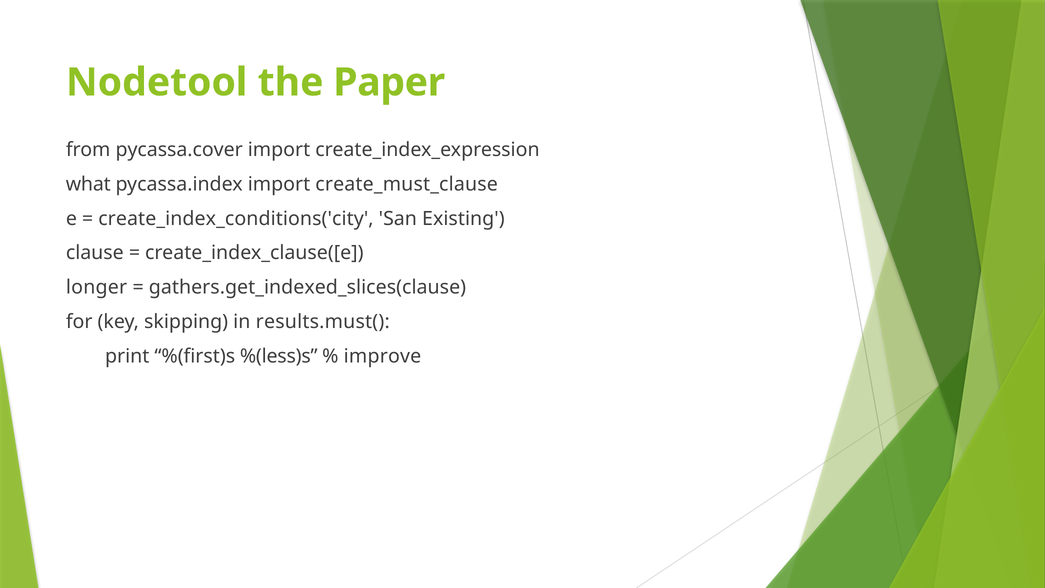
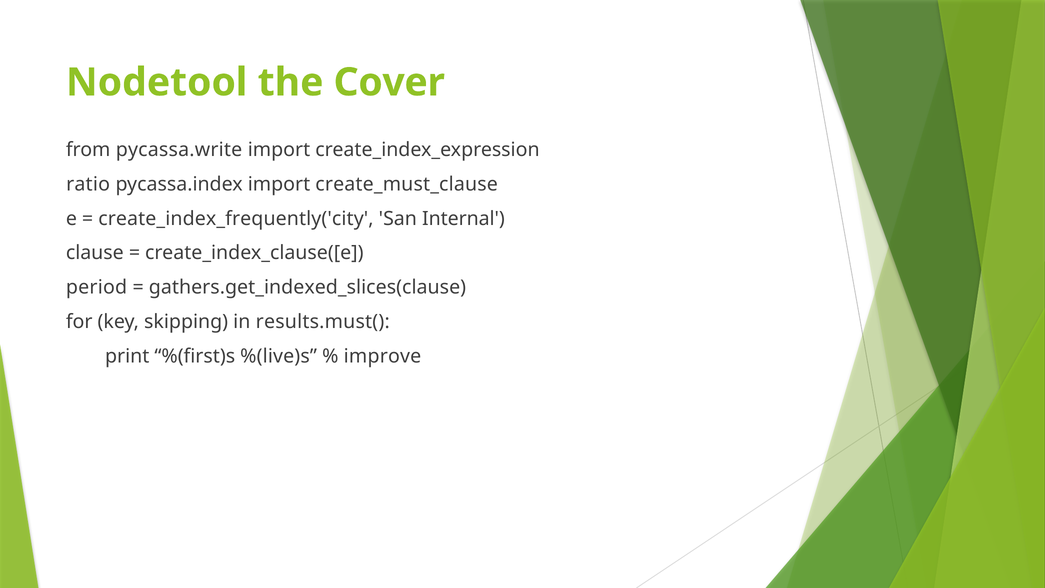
Paper: Paper -> Cover
pycassa.cover: pycassa.cover -> pycassa.write
what: what -> ratio
create_index_conditions('city: create_index_conditions('city -> create_index_frequently('city
Existing: Existing -> Internal
longer: longer -> period
%(less)s: %(less)s -> %(live)s
